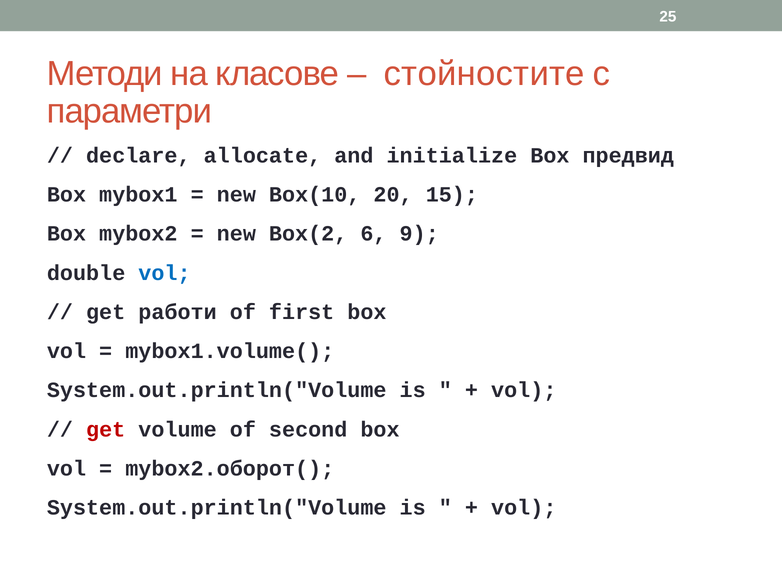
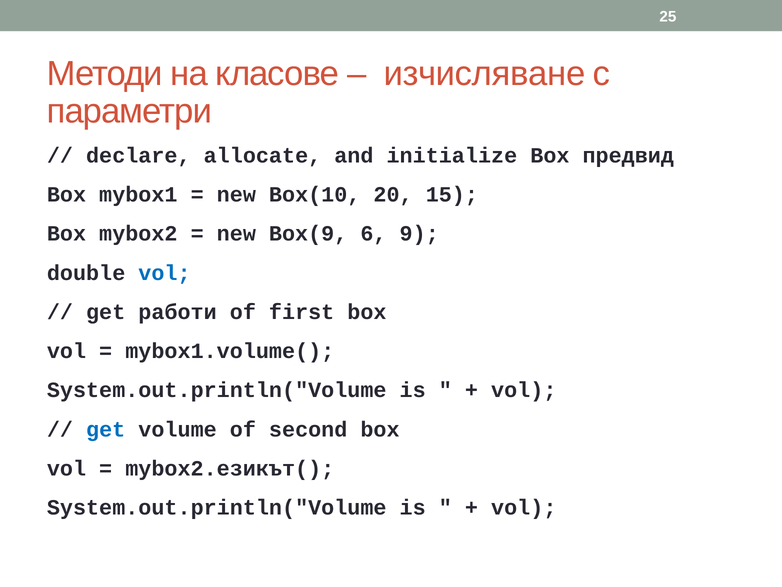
стойностите: стойностите -> изчисляване
Box(2: Box(2 -> Box(9
get at (106, 429) colour: red -> blue
mybox2.оборот(: mybox2.оборот( -> mybox2.езикът(
